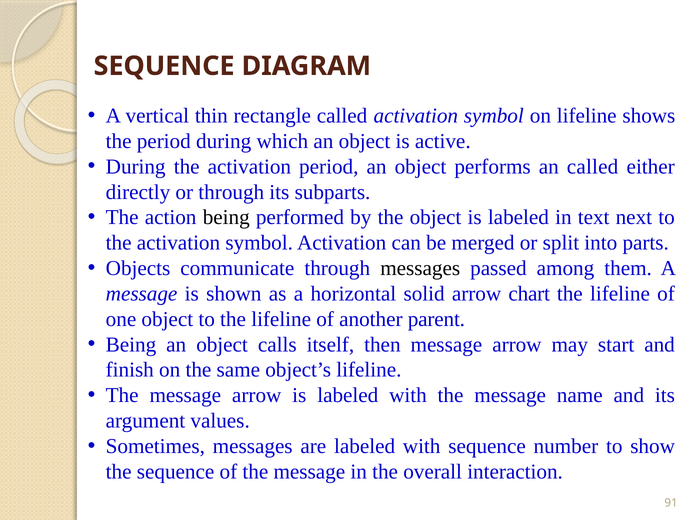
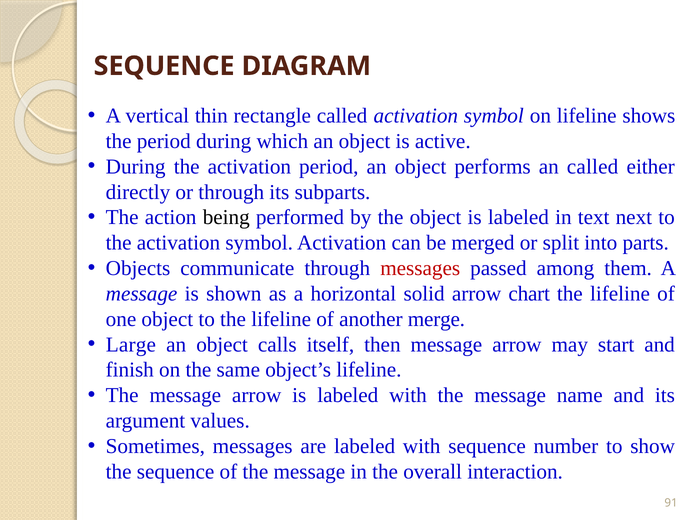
messages at (420, 269) colour: black -> red
parent: parent -> merge
Being at (131, 345): Being -> Large
